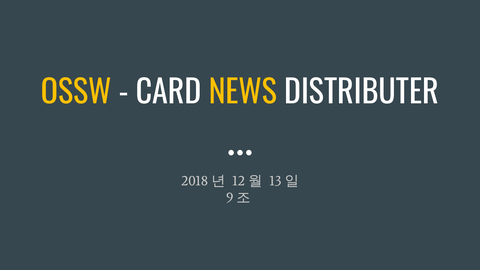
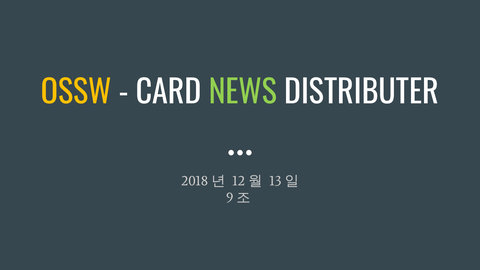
NEWS colour: yellow -> light green
